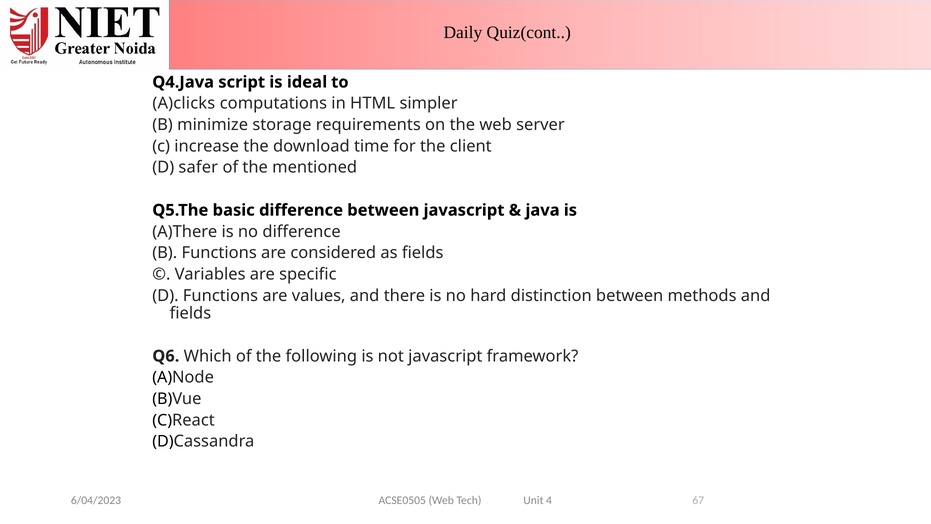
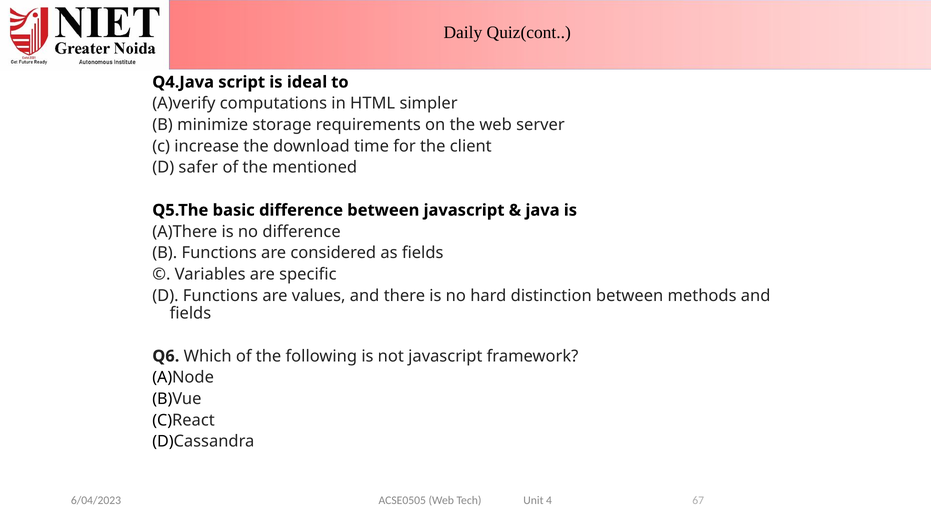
A)clicks: A)clicks -> A)verify
